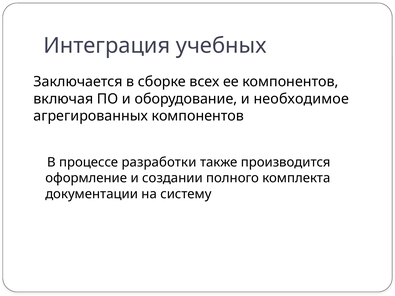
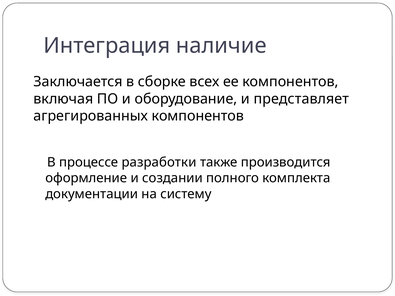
учебных: учебных -> наличие
необходимое: необходимое -> представляет
